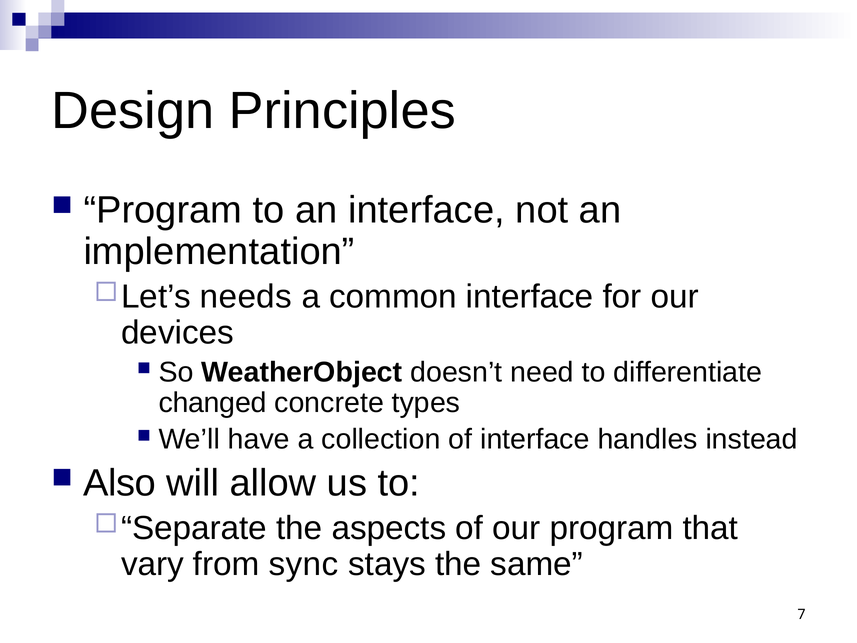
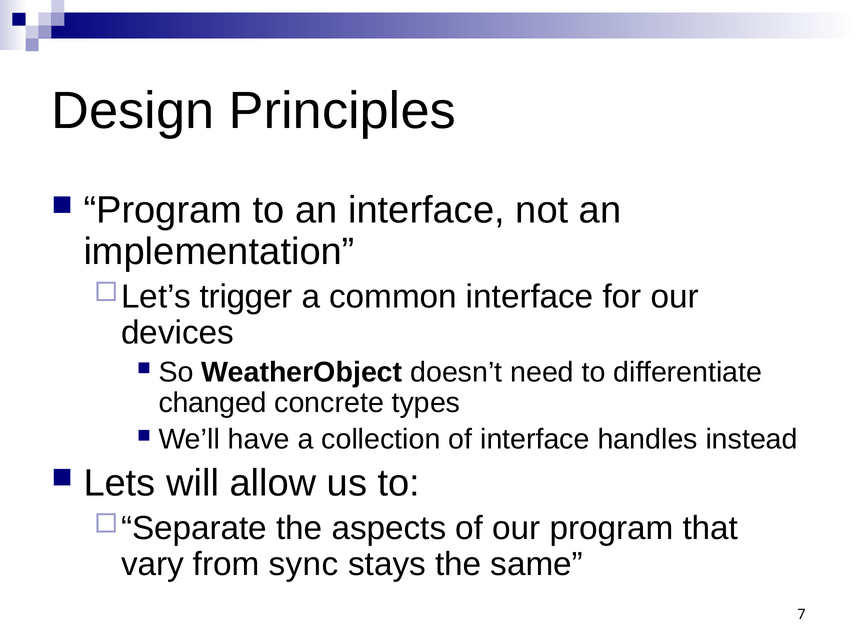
needs: needs -> trigger
Also: Also -> Lets
